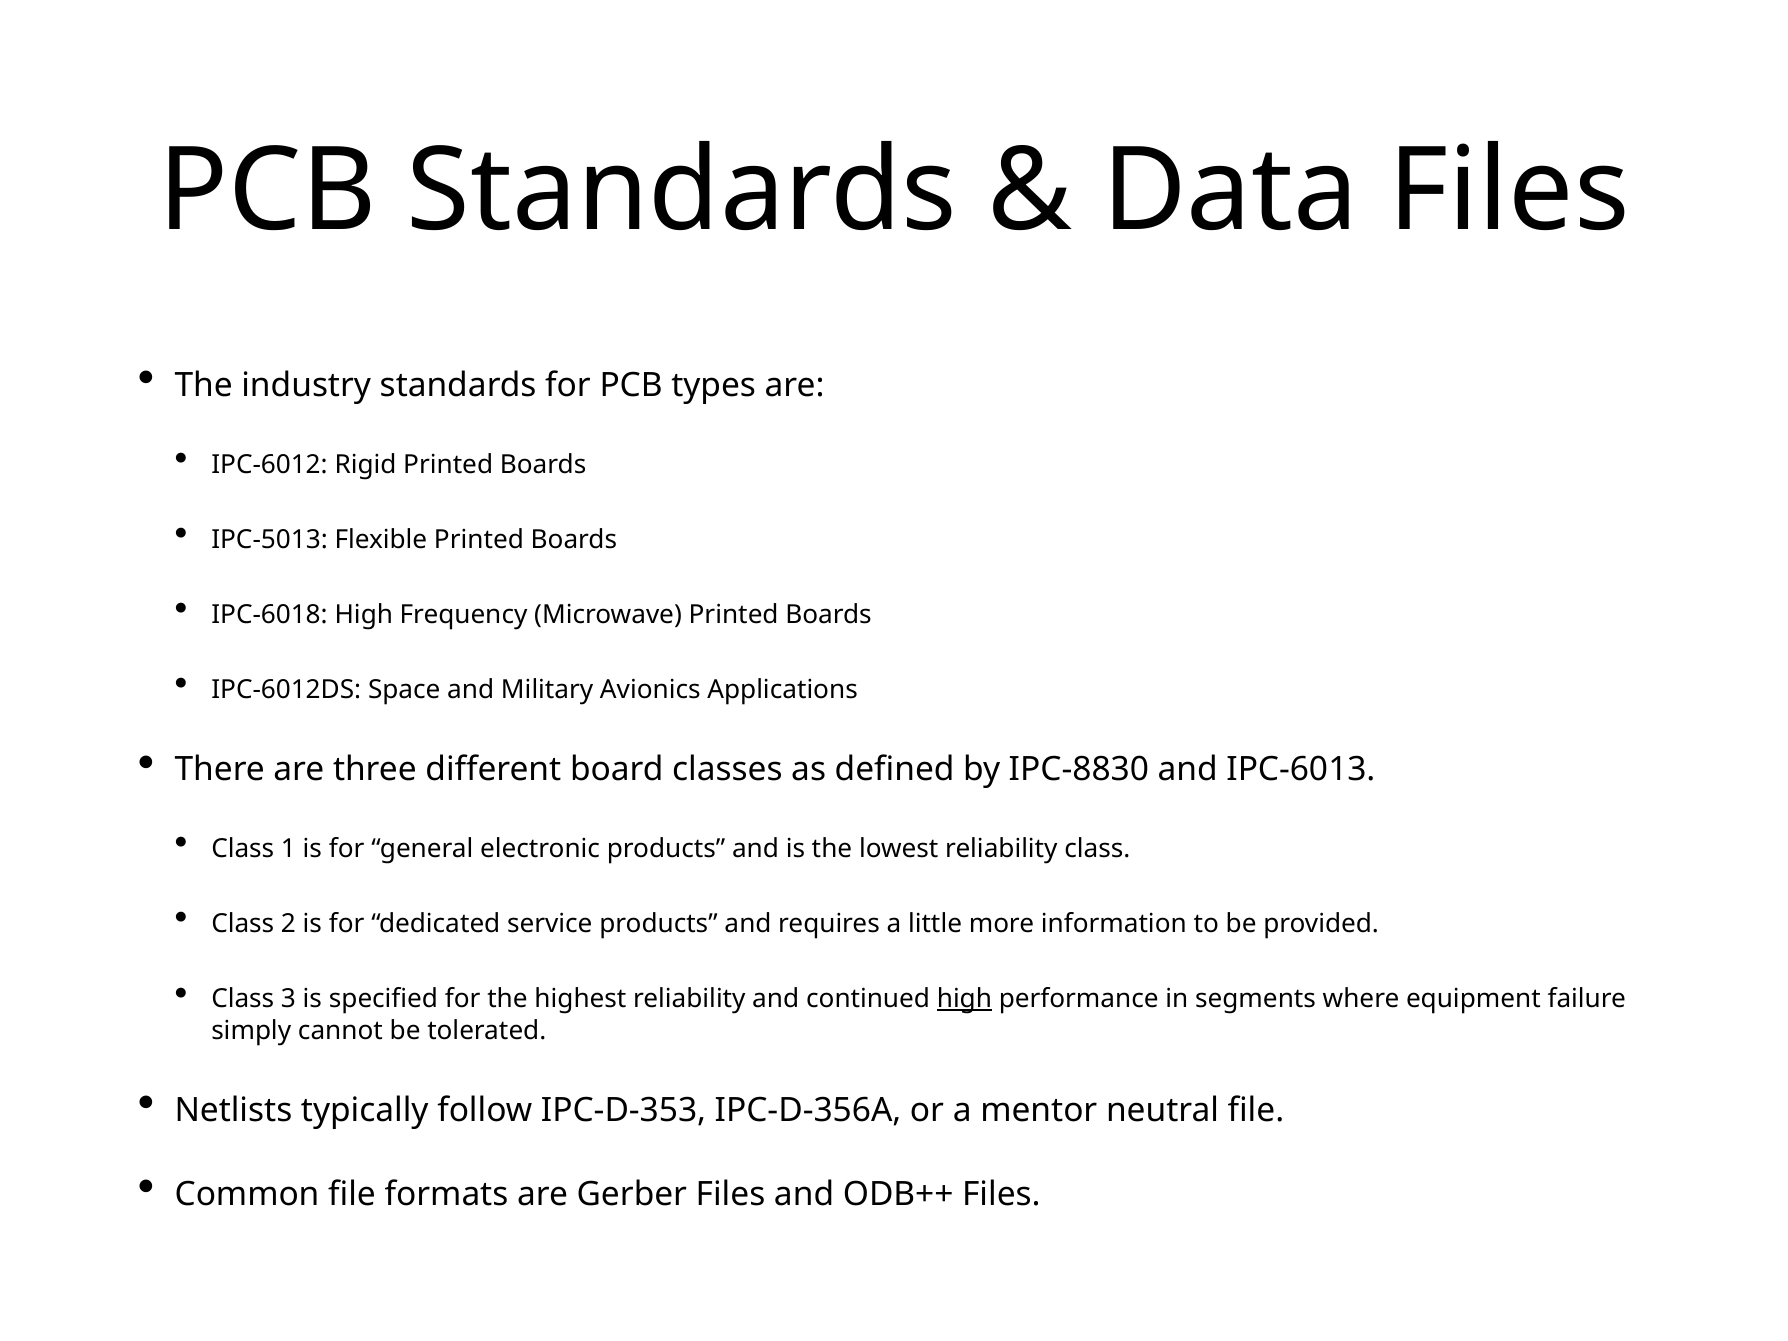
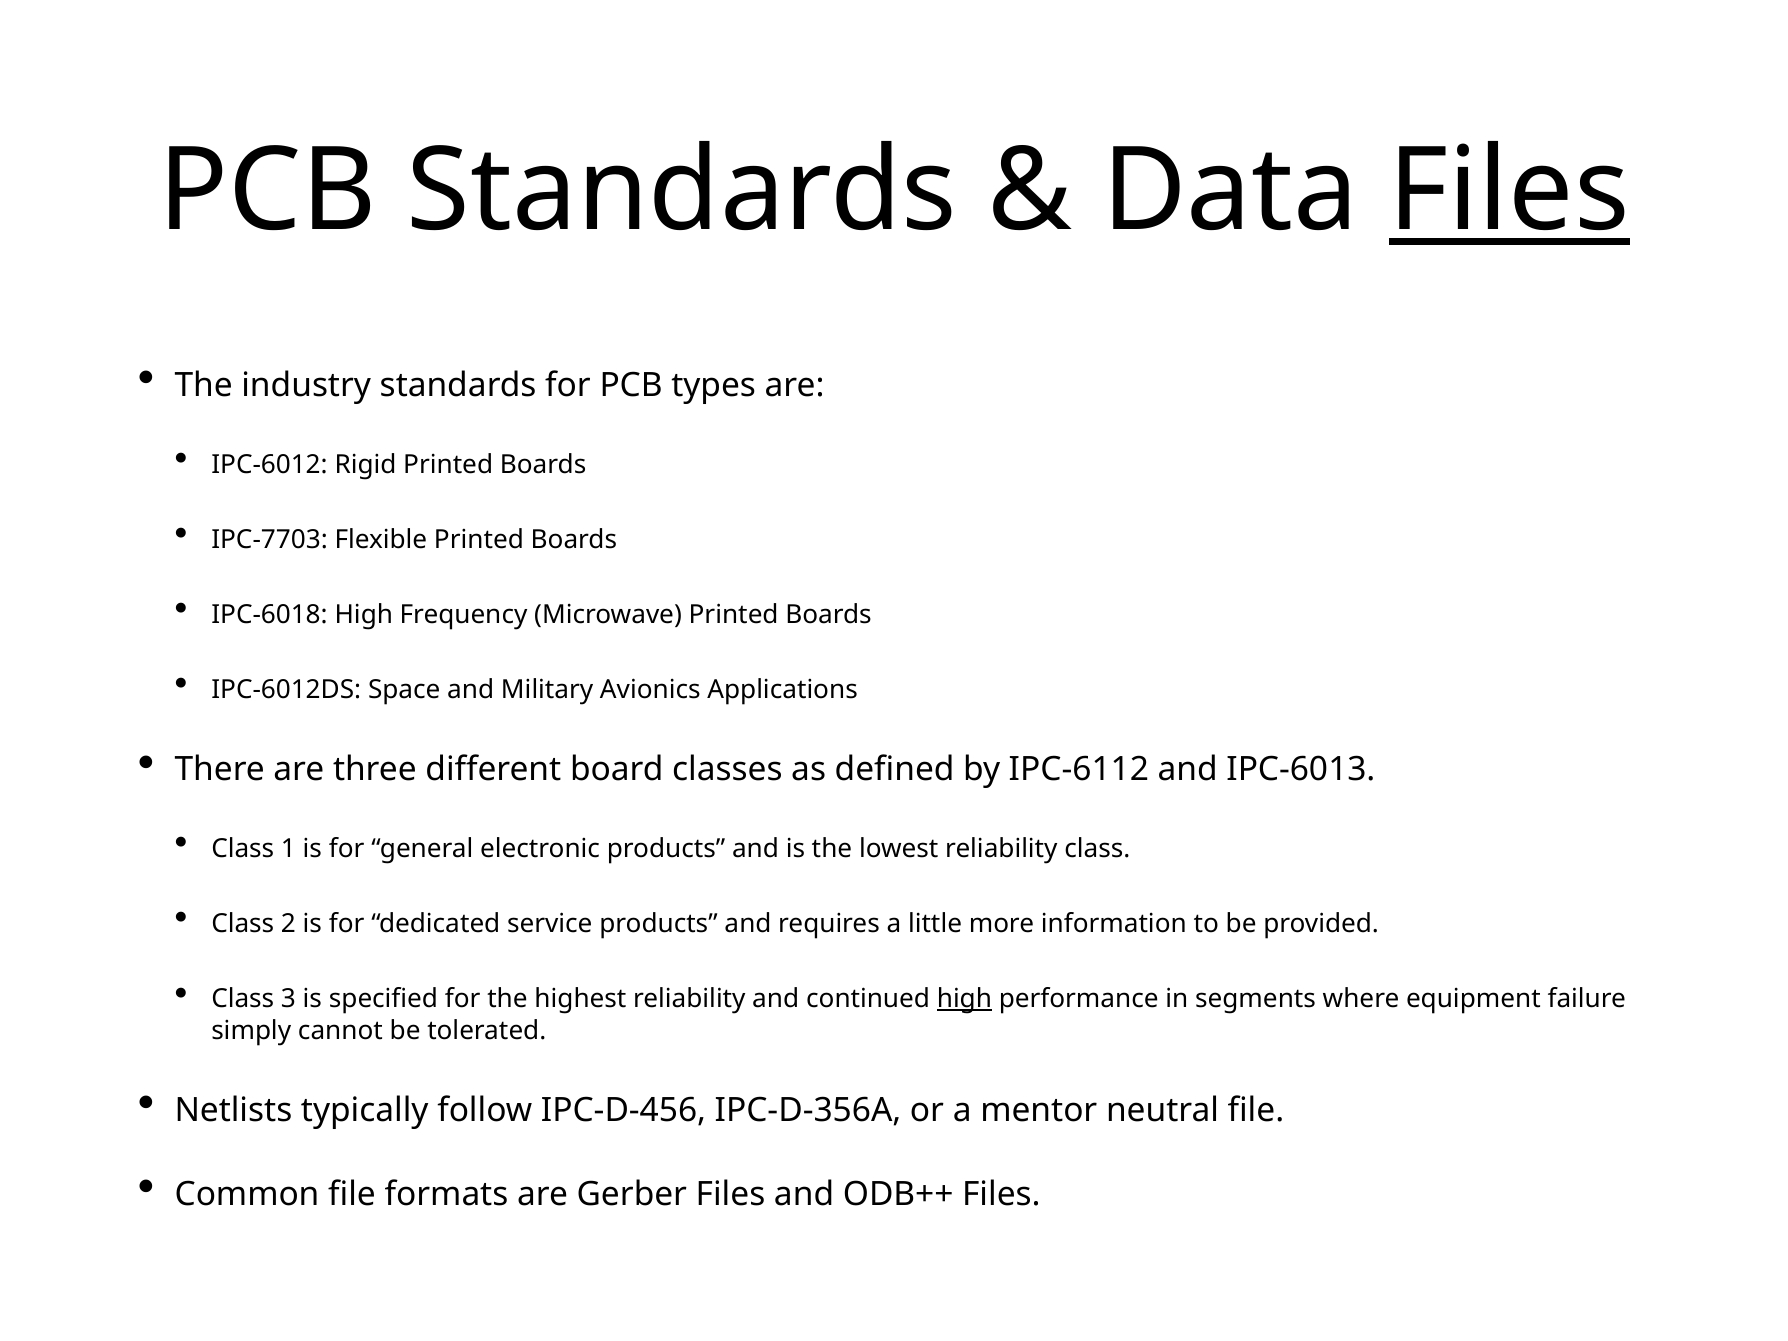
Files at (1509, 191) underline: none -> present
IPC-5013: IPC-5013 -> IPC-7703
IPC-8830: IPC-8830 -> IPC-6112
IPC-D-353: IPC-D-353 -> IPC-D-456
